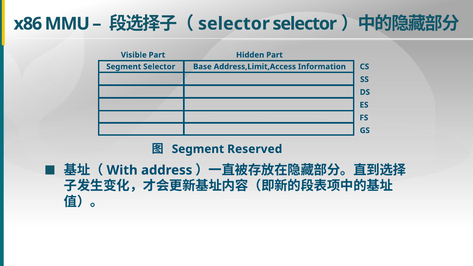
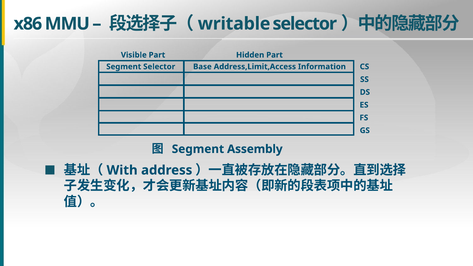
selector at (234, 24): selector -> writable
Reserved: Reserved -> Assembly
